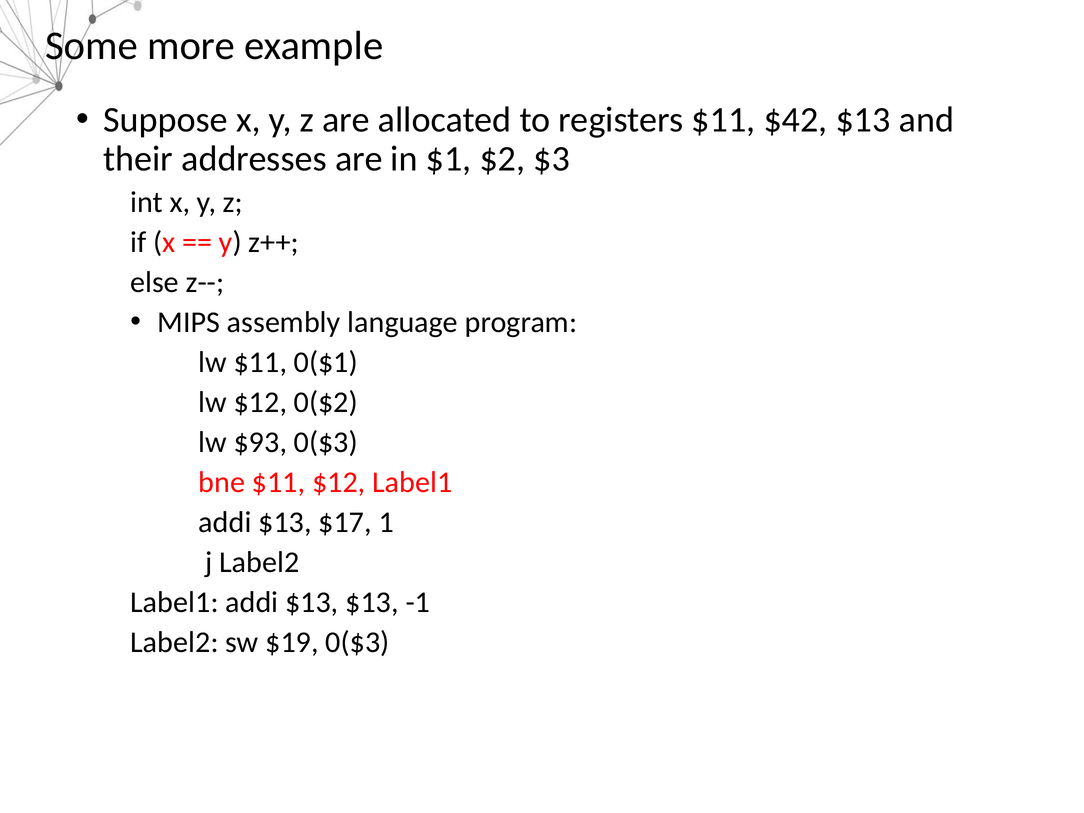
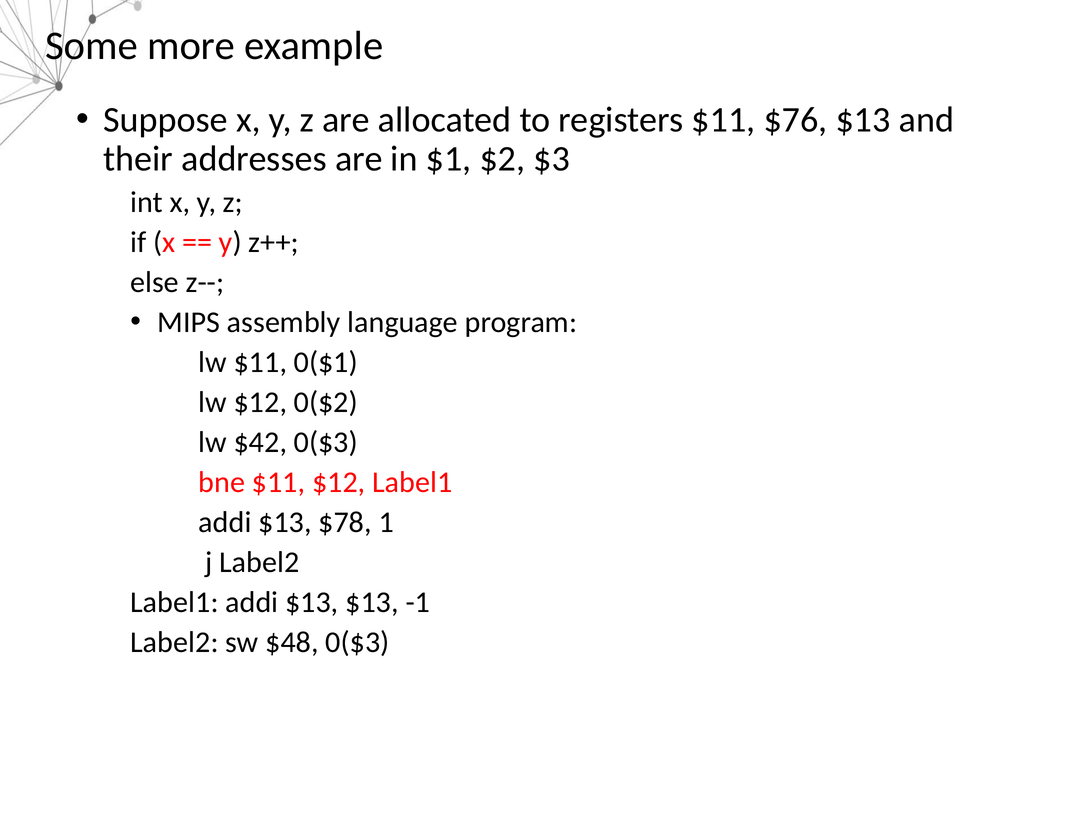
$42: $42 -> $76
$93: $93 -> $42
$17: $17 -> $78
$19: $19 -> $48
